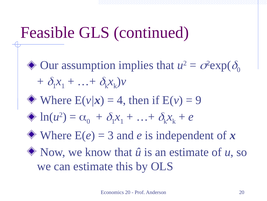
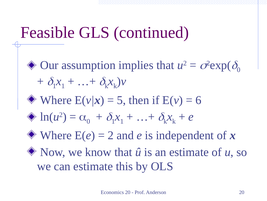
4: 4 -> 5
9: 9 -> 6
3: 3 -> 2
